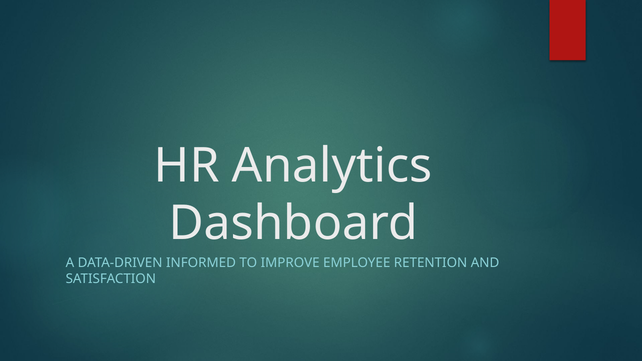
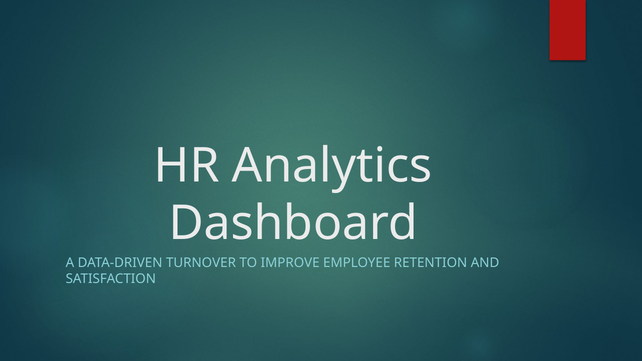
INFORMED: INFORMED -> TURNOVER
